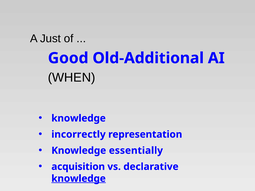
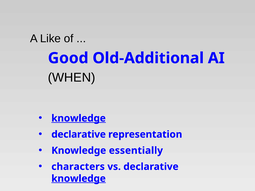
Just: Just -> Like
knowledge at (79, 118) underline: none -> present
incorrectly at (79, 135): incorrectly -> declarative
acquisition: acquisition -> characters
